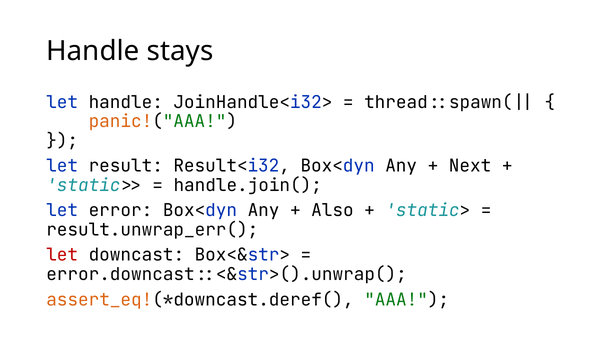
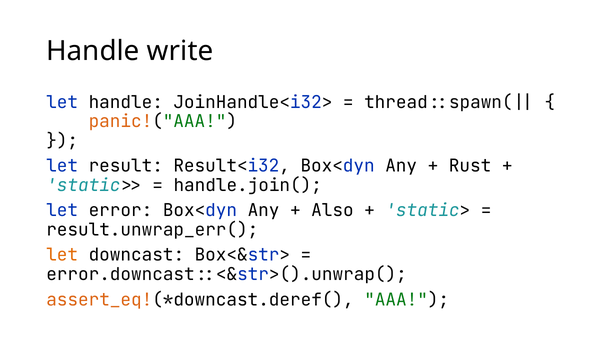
stays: stays -> write
Next: Next -> Rust
let at (62, 255) colour: red -> orange
